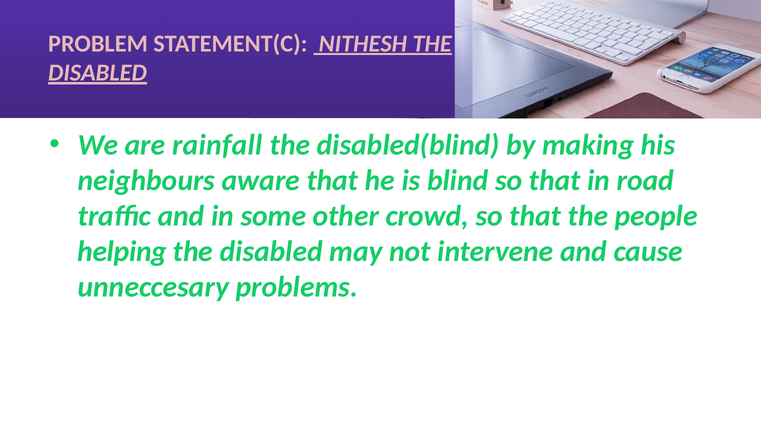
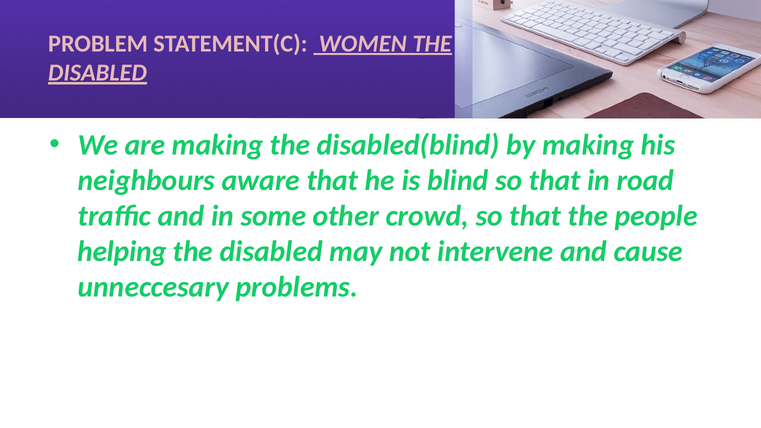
NITHESH: NITHESH -> WOMEN
are rainfall: rainfall -> making
